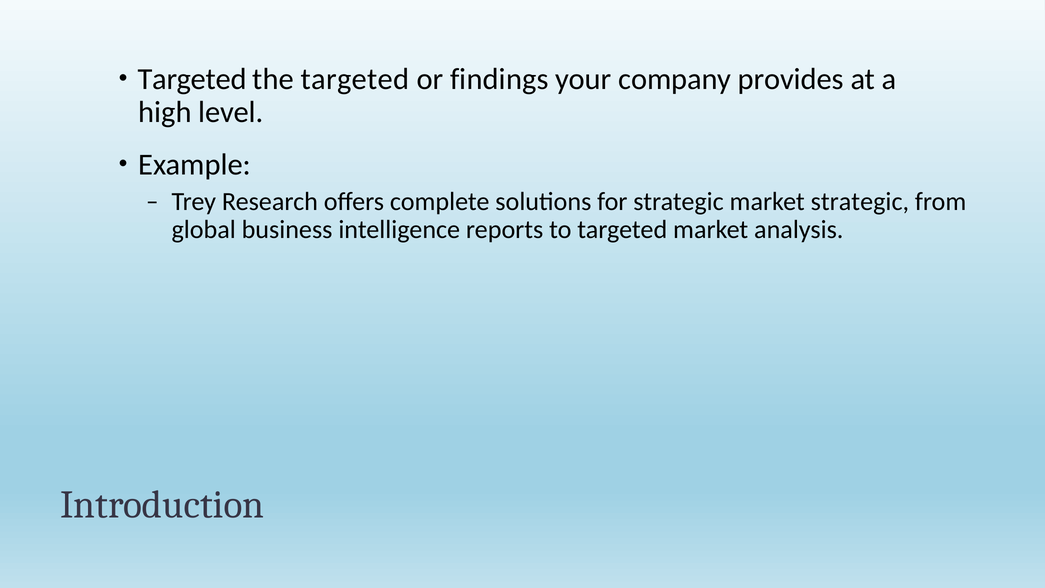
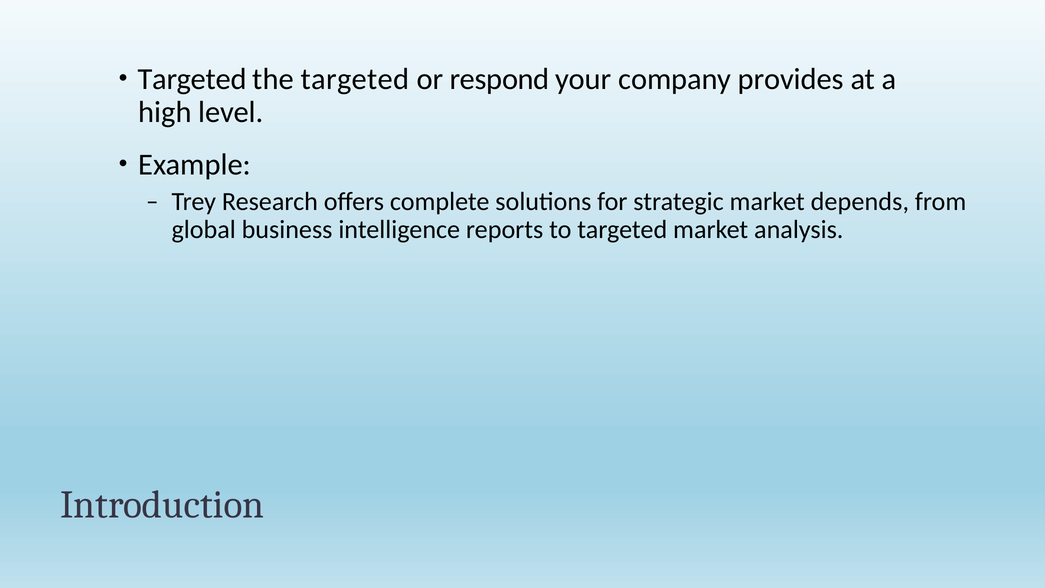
findings: findings -> respond
market strategic: strategic -> depends
